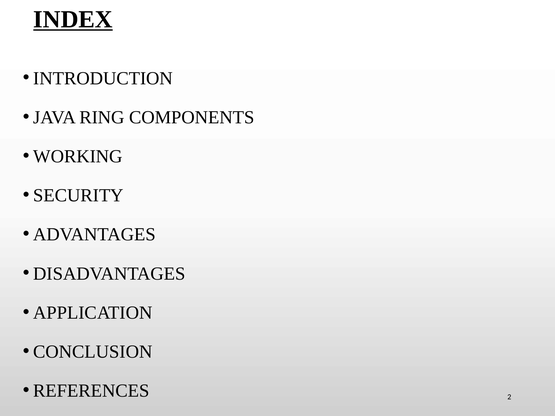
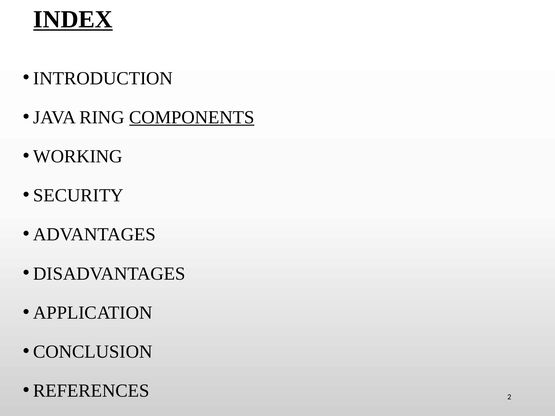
COMPONENTS underline: none -> present
